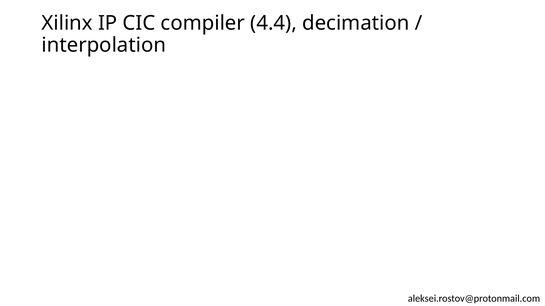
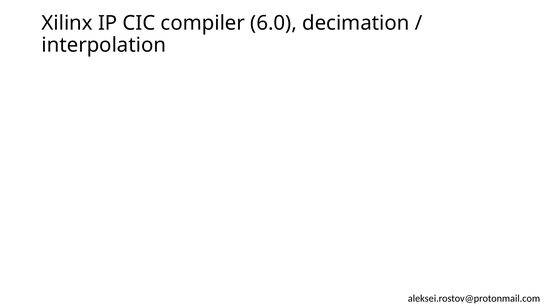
4.4: 4.4 -> 6.0
